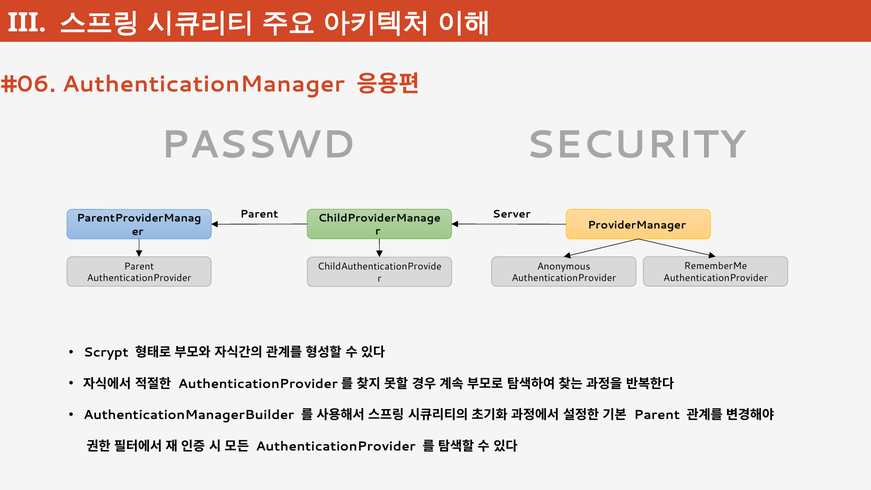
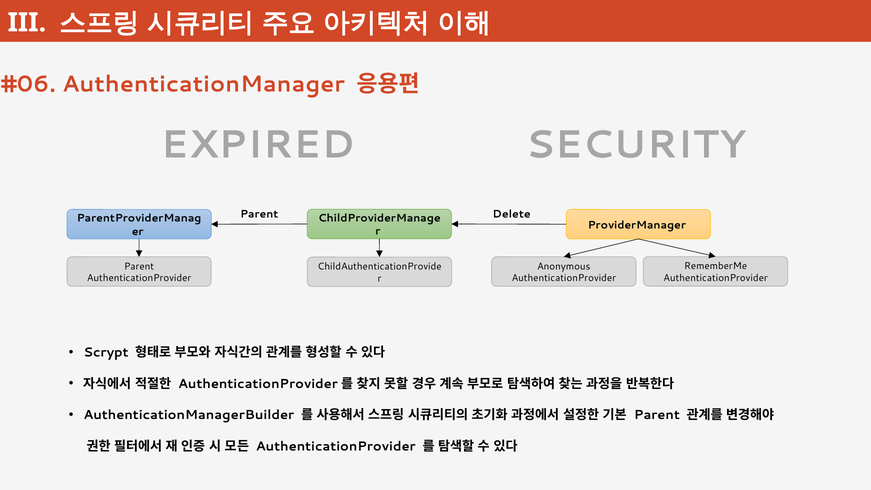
PASSWD: PASSWD -> EXPIRED
Server: Server -> Delete
